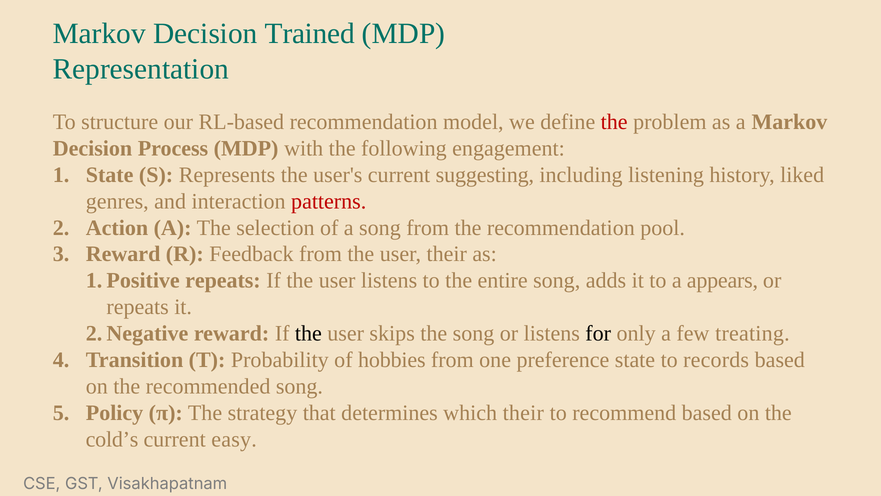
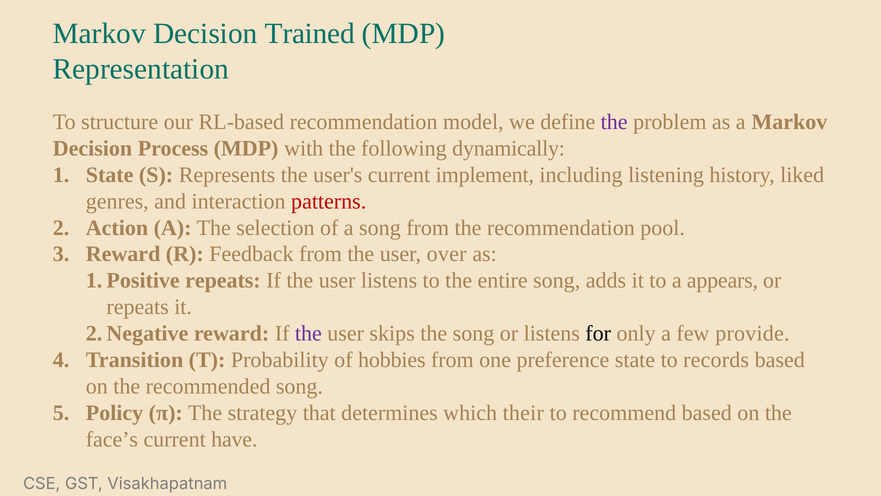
the at (614, 122) colour: red -> purple
engagement: engagement -> dynamically
suggesting: suggesting -> implement
user their: their -> over
the at (308, 333) colour: black -> purple
treating: treating -> provide
cold’s: cold’s -> face’s
easy: easy -> have
